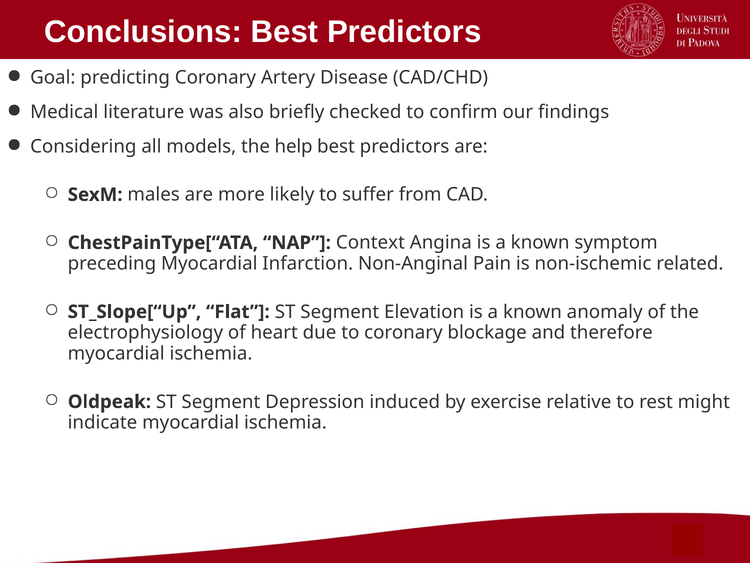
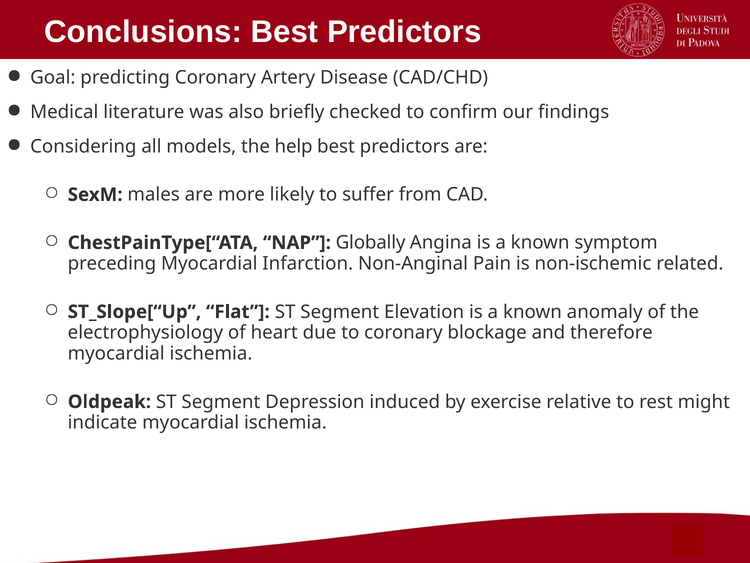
Context: Context -> Globally
